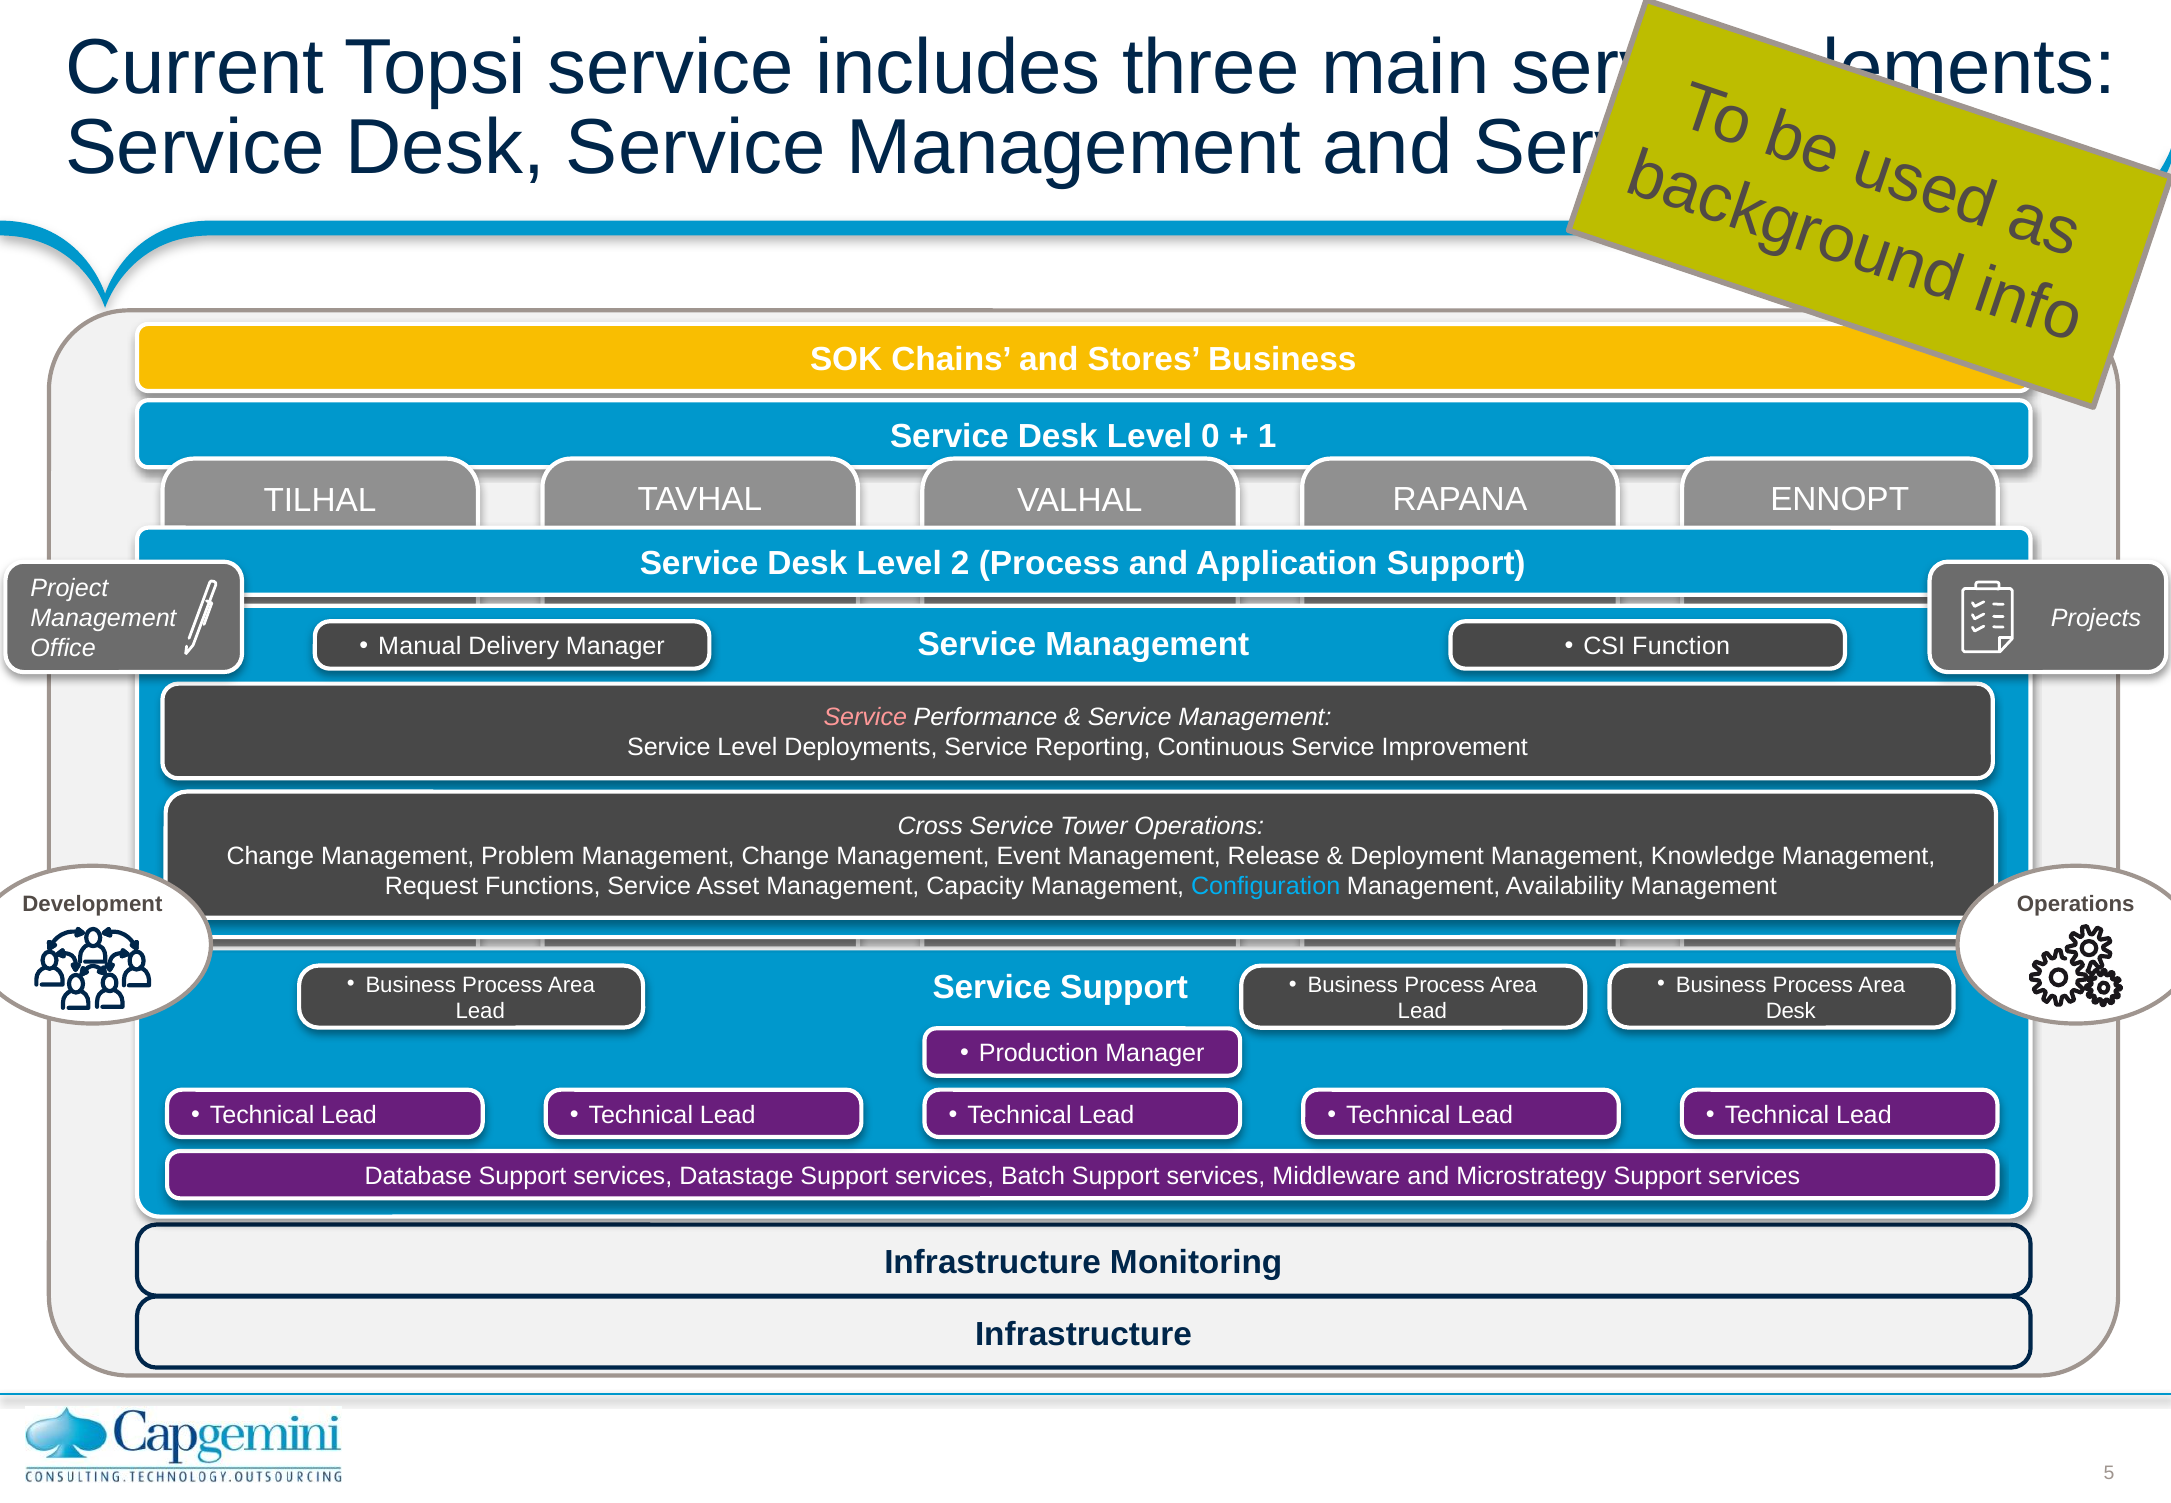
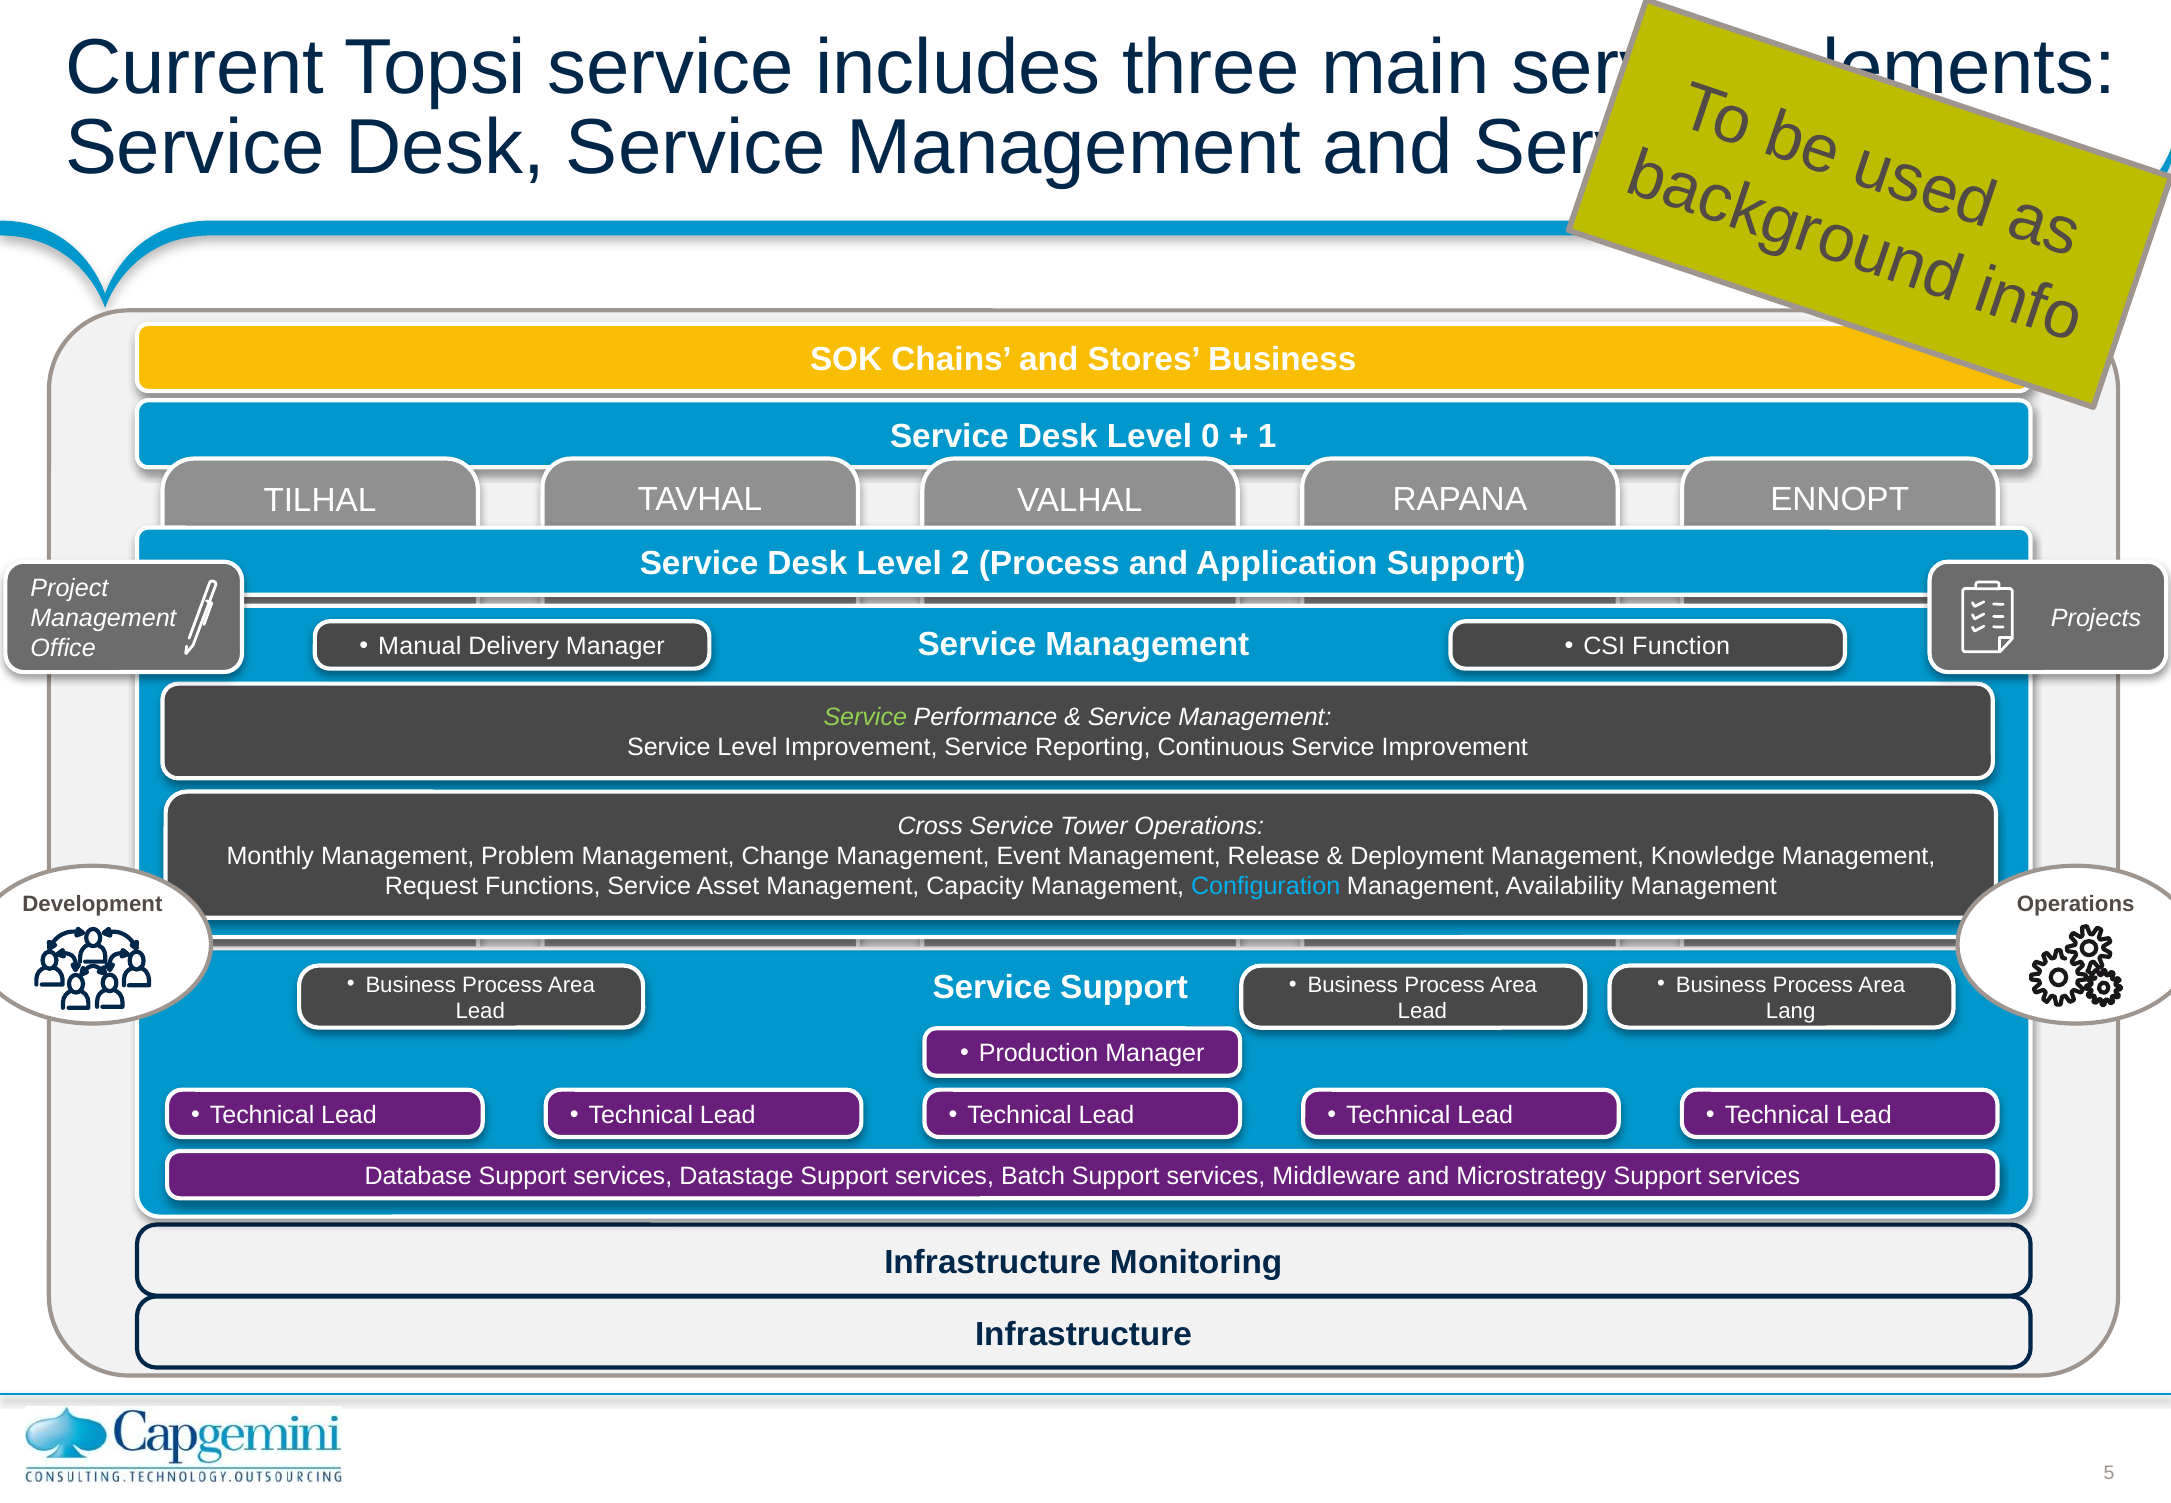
Service at (865, 718) colour: pink -> light green
Level Deployments: Deployments -> Improvement
Change at (270, 856): Change -> Monthly
Desk at (1791, 1011): Desk -> Lang
